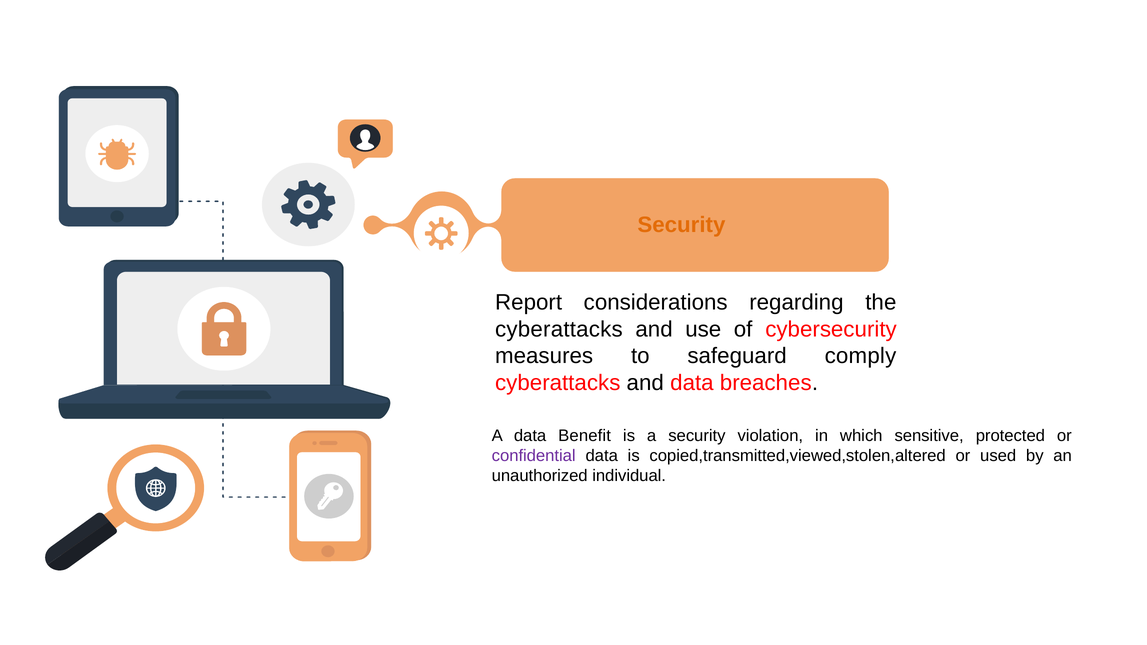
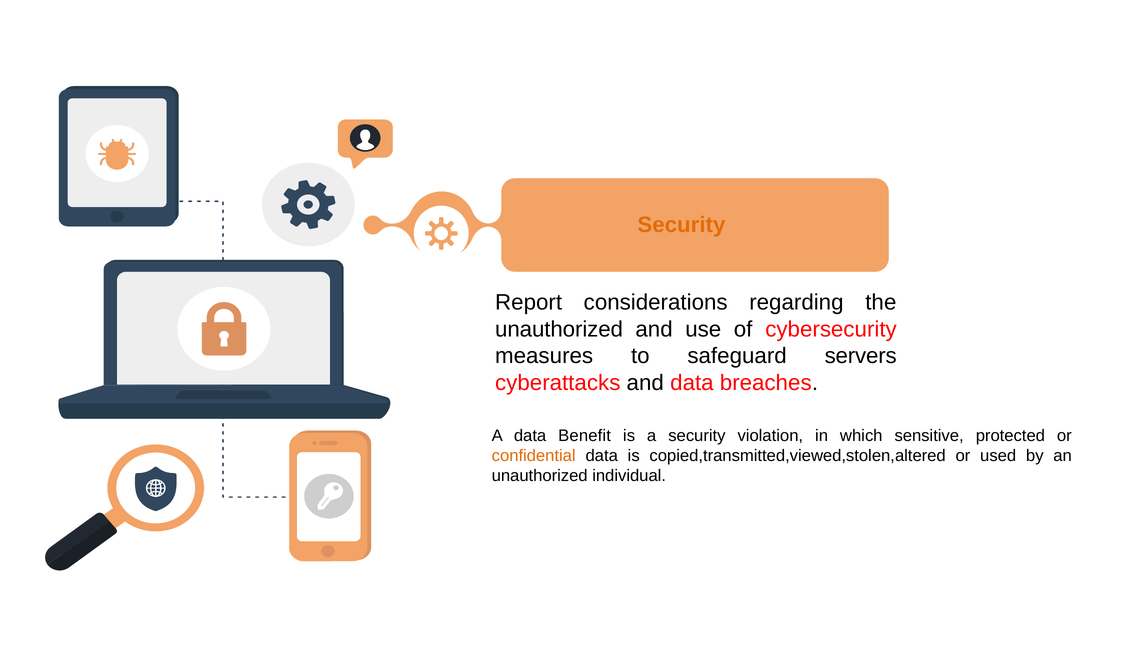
cyberattacks at (559, 329): cyberattacks -> unauthorized
comply: comply -> servers
confidential colour: purple -> orange
